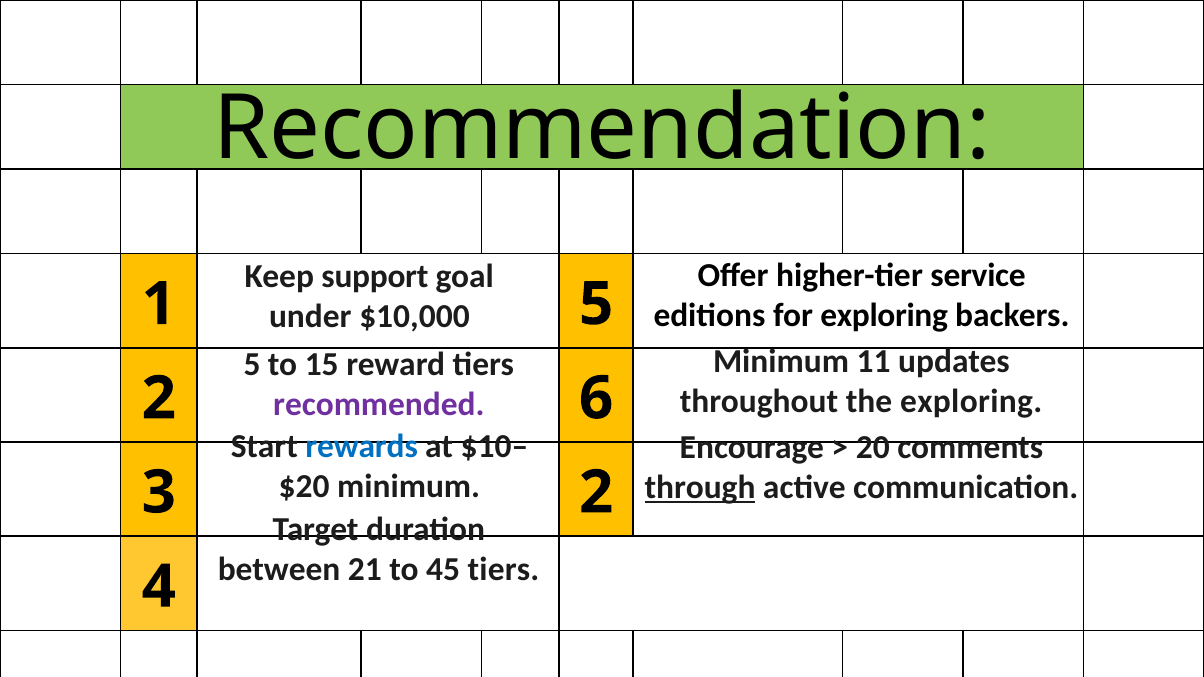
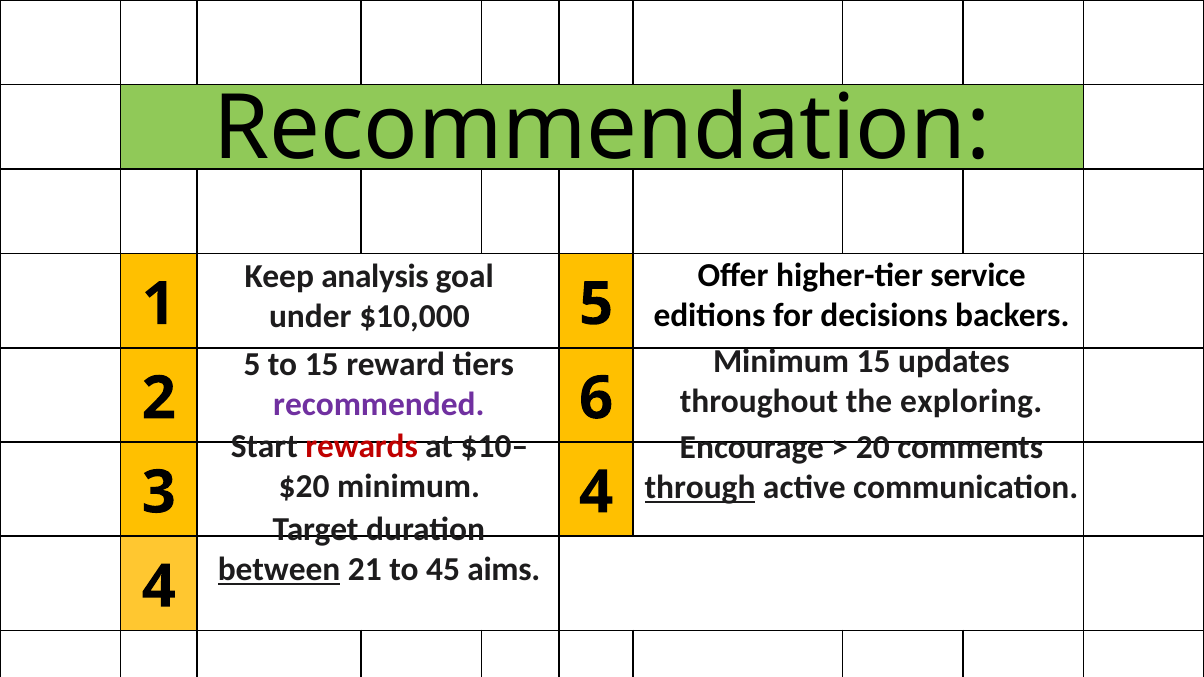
support: support -> analysis
for exploring: exploring -> decisions
Minimum 11: 11 -> 15
rewards colour: blue -> red
2 at (596, 493): 2 -> 4
between underline: none -> present
45 tiers: tiers -> aims
